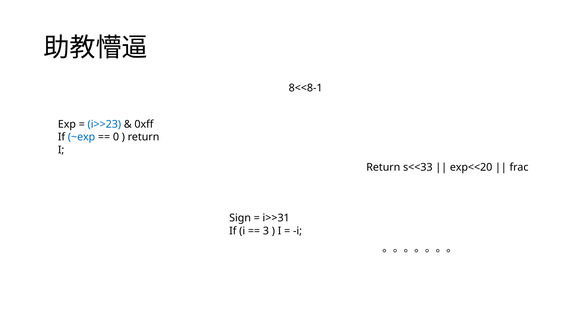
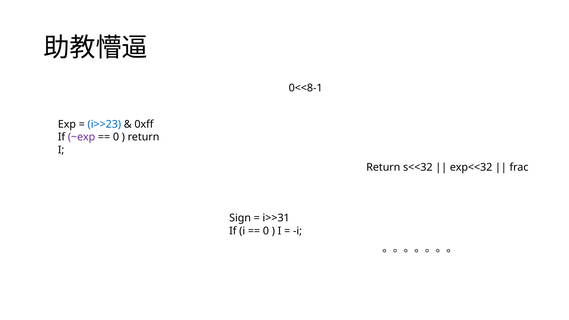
8<<8-1: 8<<8-1 -> 0<<8-1
~exp colour: blue -> purple
s<<33: s<<33 -> s<<32
exp<<20: exp<<20 -> exp<<32
3 at (266, 231): 3 -> 0
